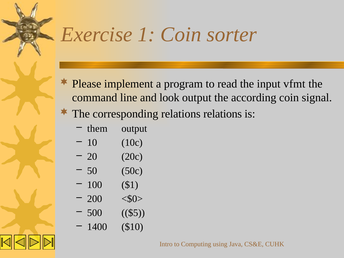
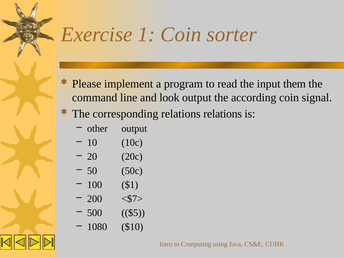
vfmt: vfmt -> them
them: them -> other
<$0>: <$0> -> <$7>
1400: 1400 -> 1080
